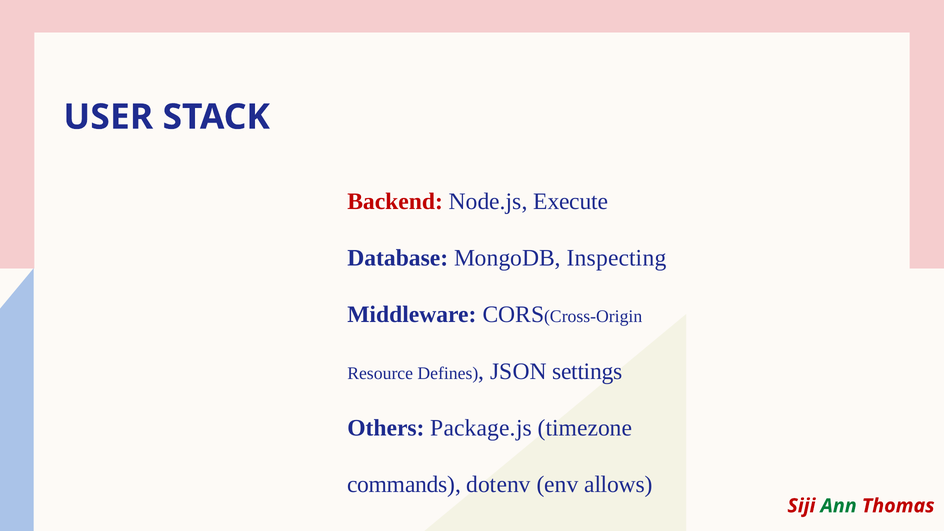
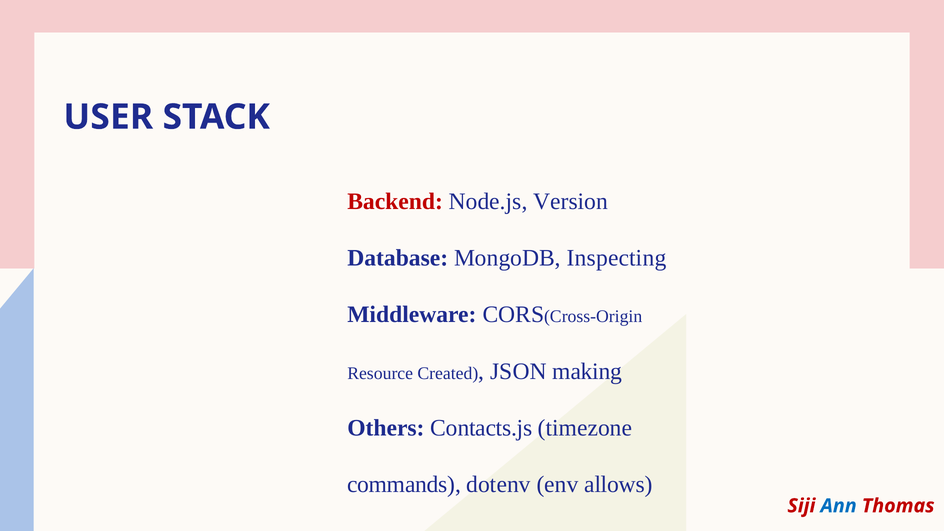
Execute: Execute -> Version
Defines: Defines -> Created
settings: settings -> making
Package.js: Package.js -> Contacts.js
Ann colour: green -> blue
